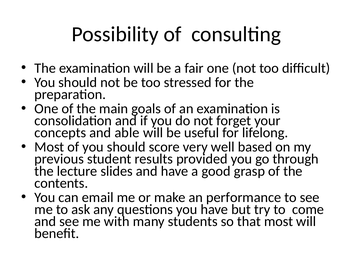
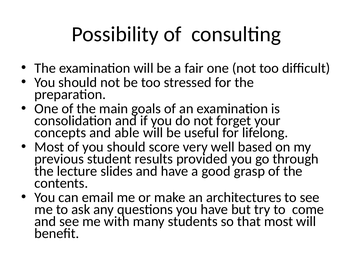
performance: performance -> architectures
